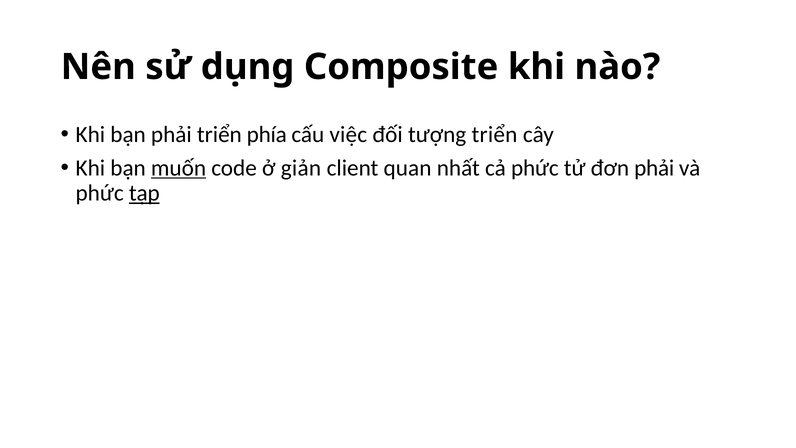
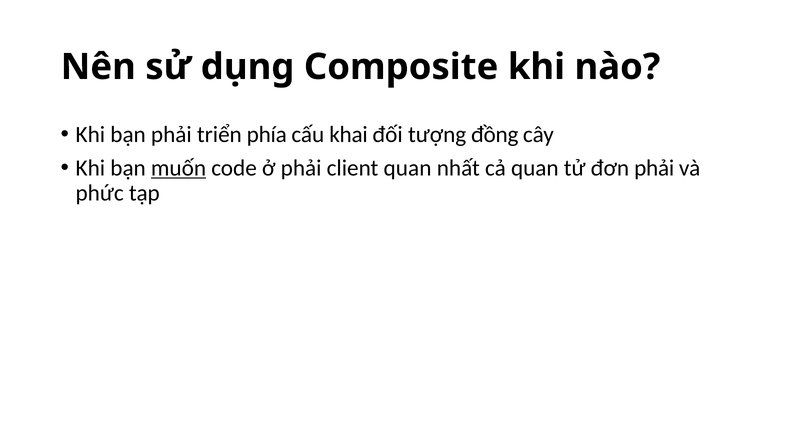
việc: việc -> khai
tượng triển: triển -> đồng
ở giản: giản -> phải
cả phức: phức -> quan
tạp underline: present -> none
